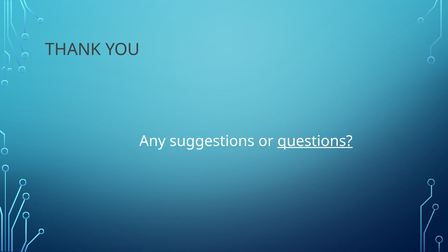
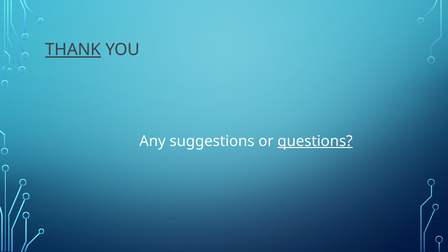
THANK underline: none -> present
